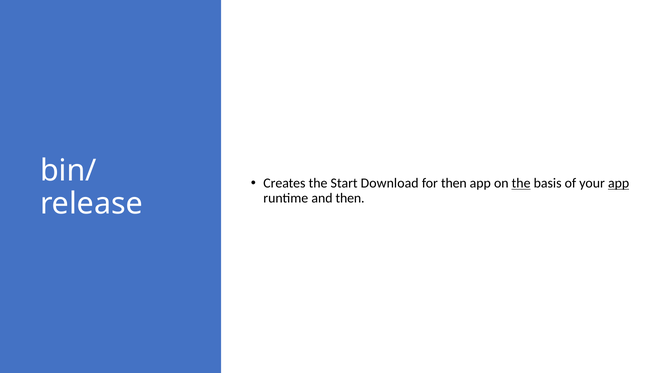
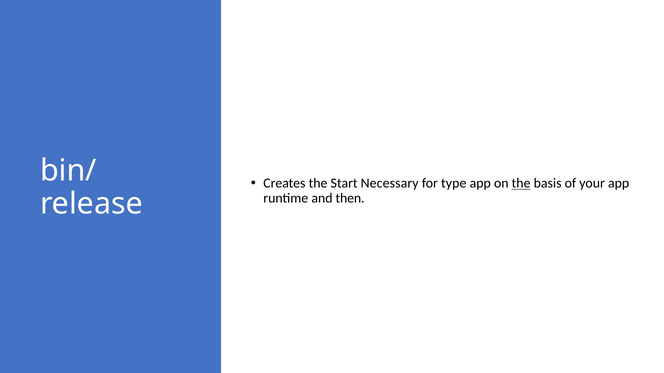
Download: Download -> Necessary
for then: then -> type
app at (619, 184) underline: present -> none
